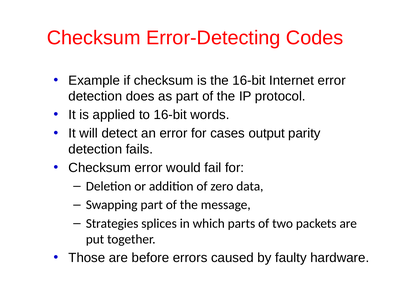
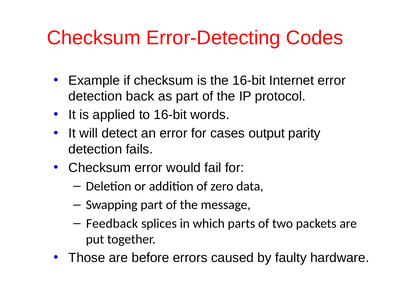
does: does -> back
Strategies: Strategies -> Feedback
